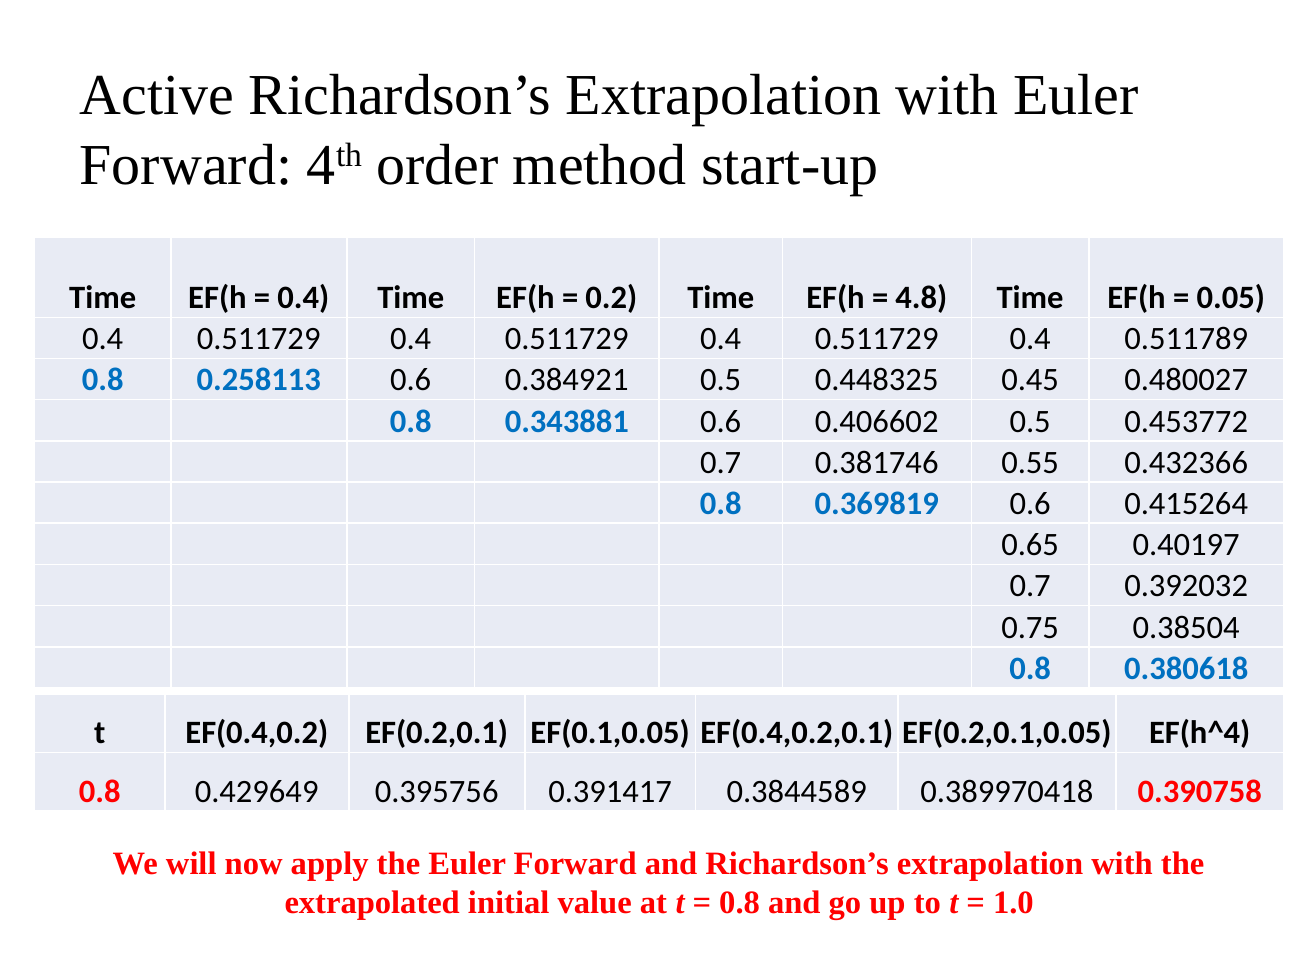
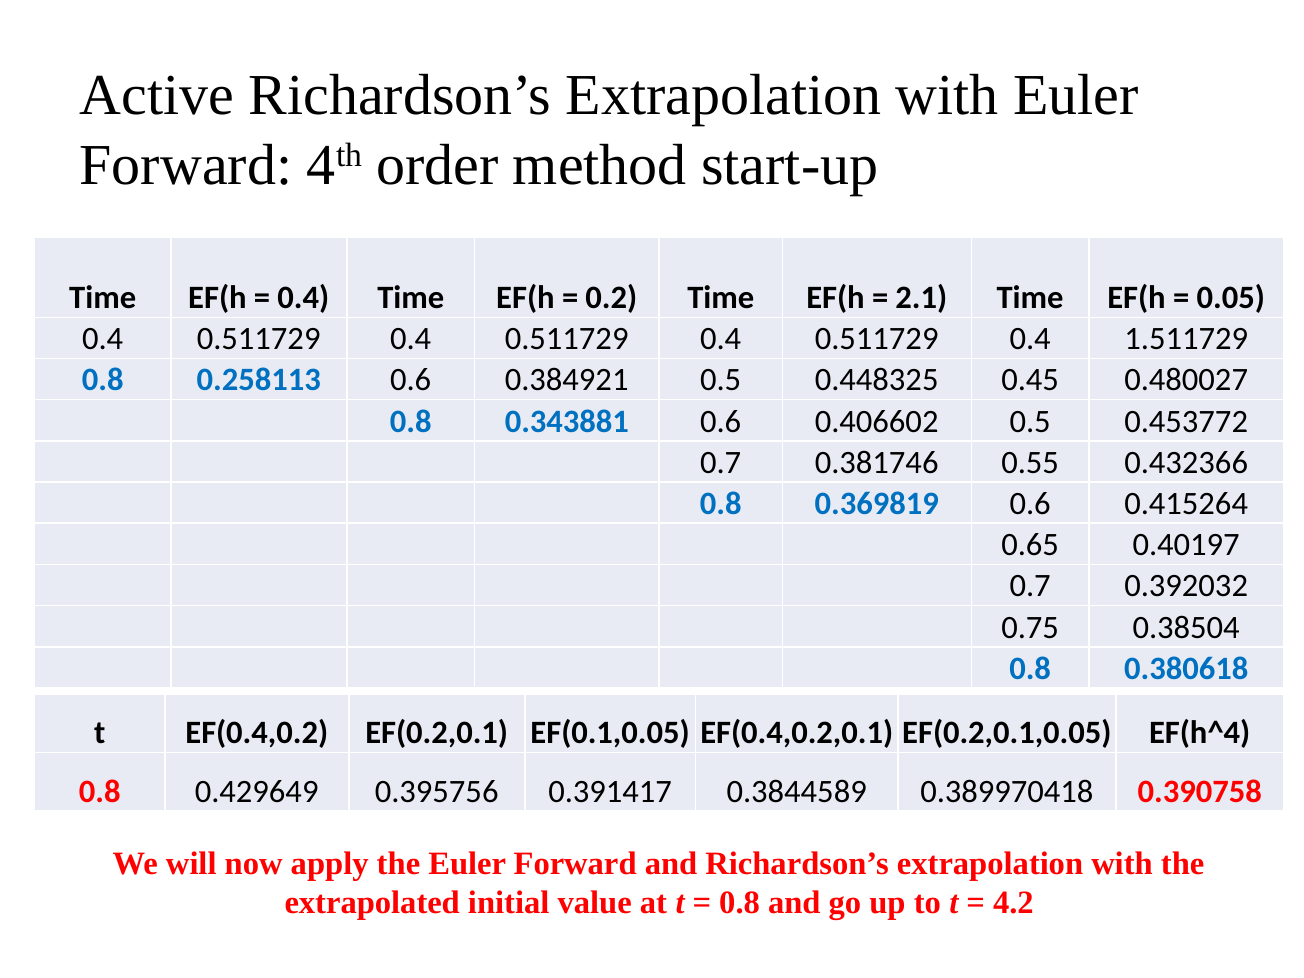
4.8: 4.8 -> 2.1
0.511789: 0.511789 -> 1.511729
1.0: 1.0 -> 4.2
